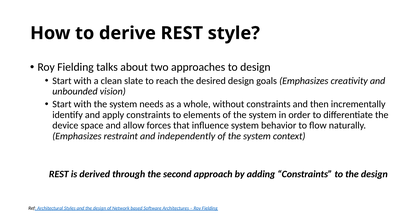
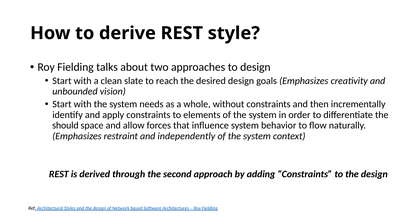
device: device -> should
